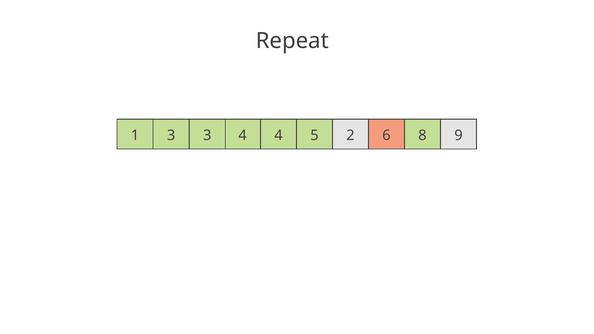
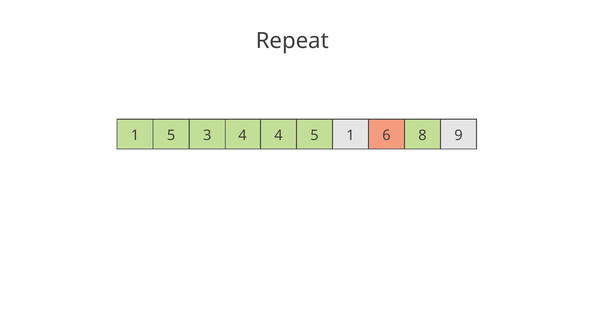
1 3: 3 -> 5
5 2: 2 -> 1
